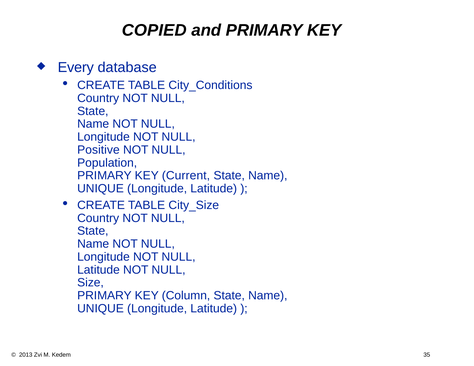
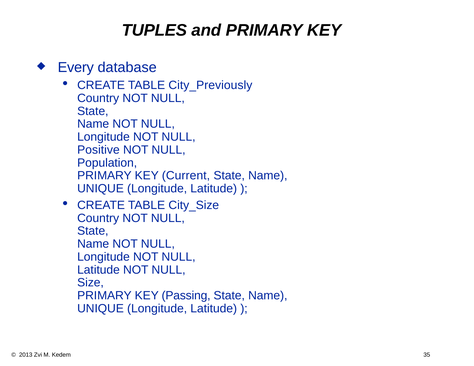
COPIED: COPIED -> TUPLES
City_Conditions: City_Conditions -> City_Previously
Column: Column -> Passing
